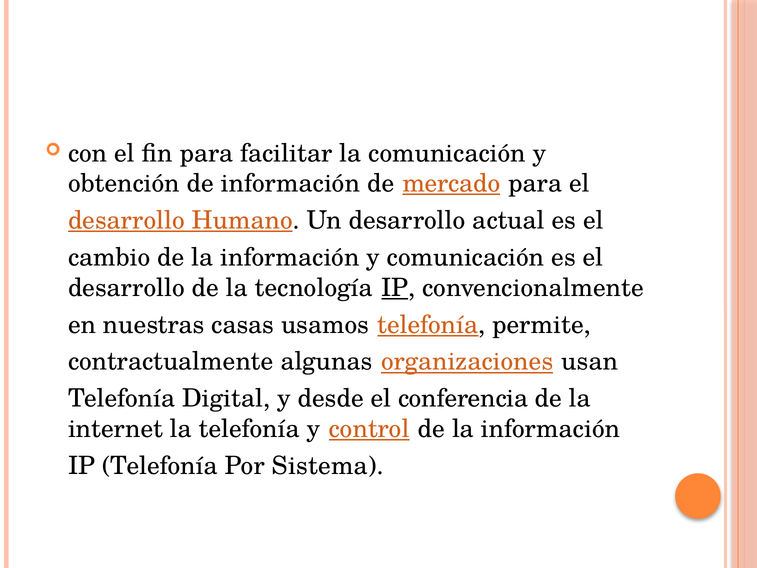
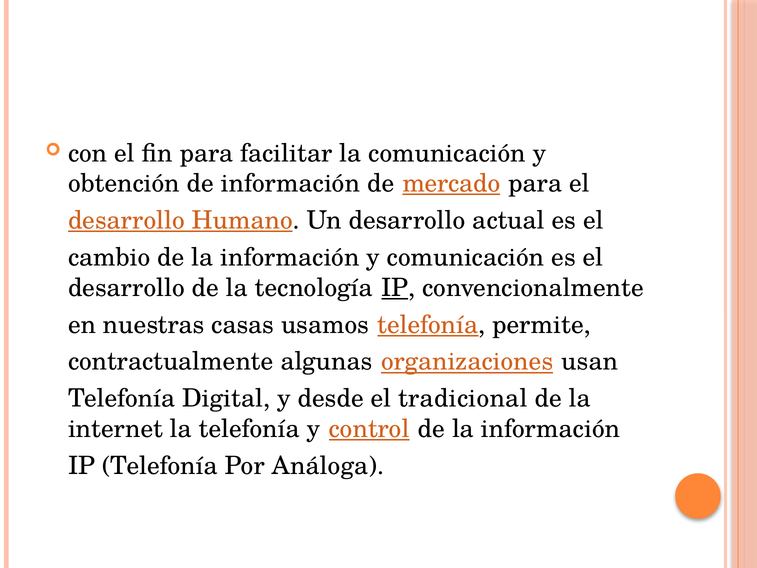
conferencia: conferencia -> tradicional
Sistema: Sistema -> Análoga
